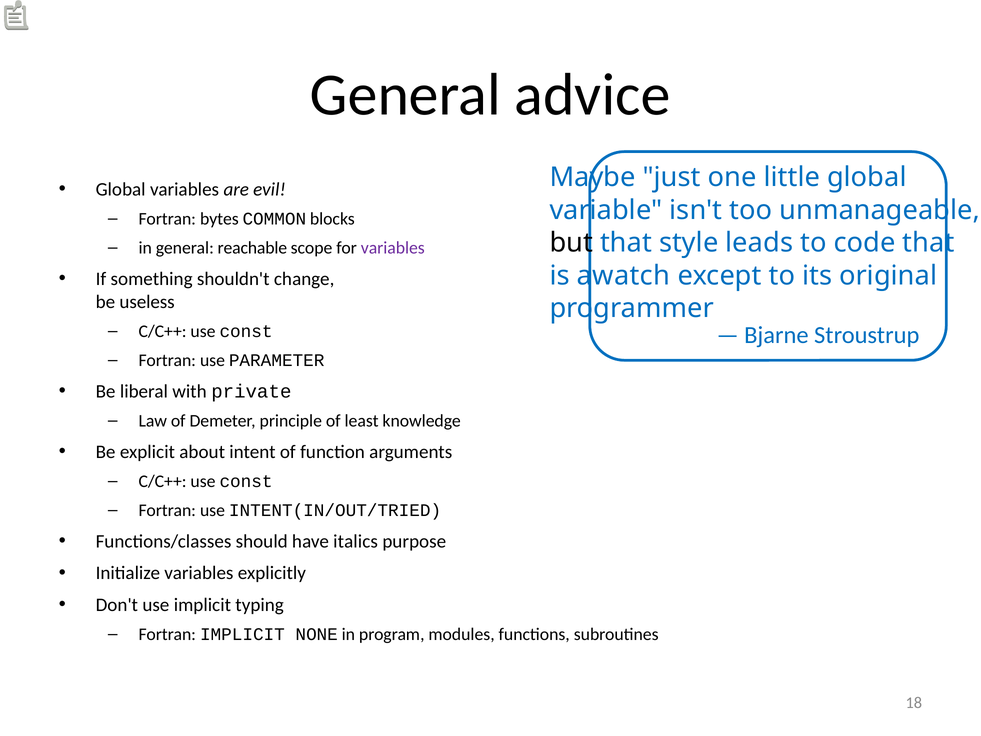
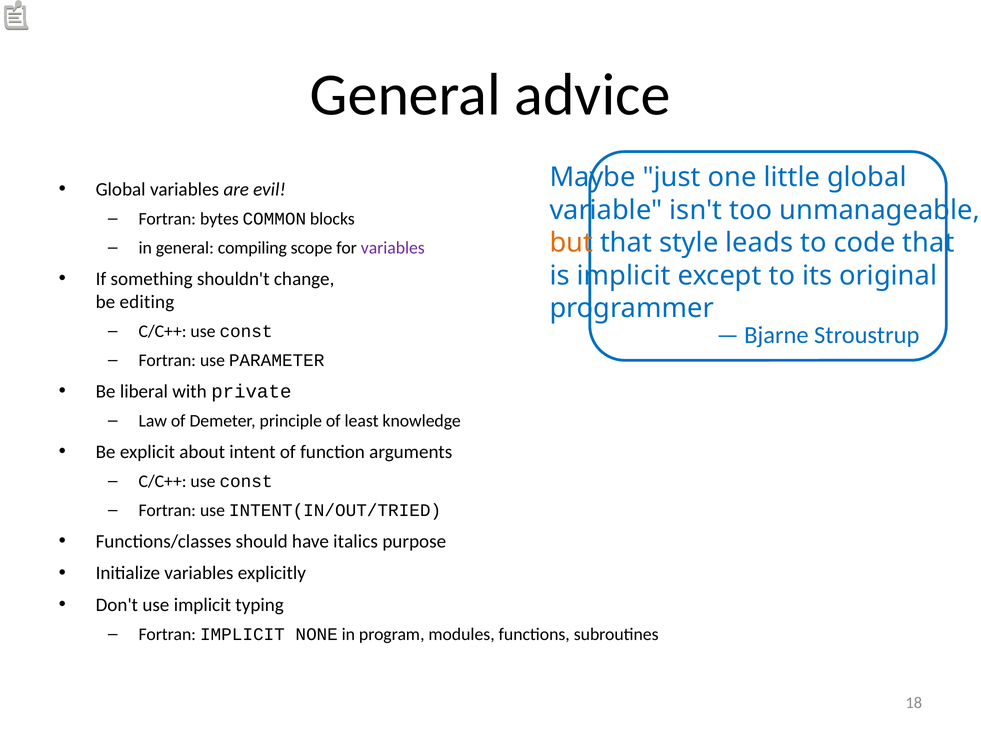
but colour: black -> orange
reachable: reachable -> compiling
is awatch: awatch -> implicit
useless: useless -> editing
